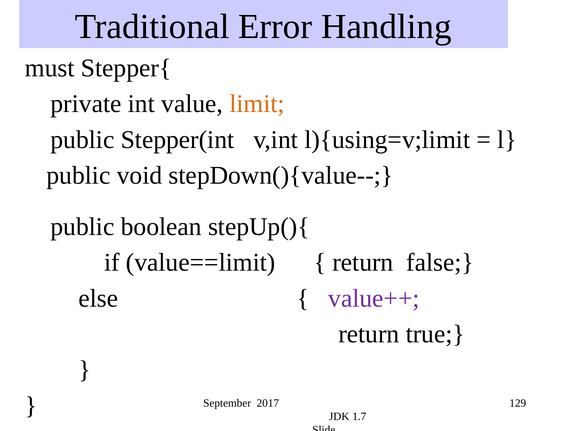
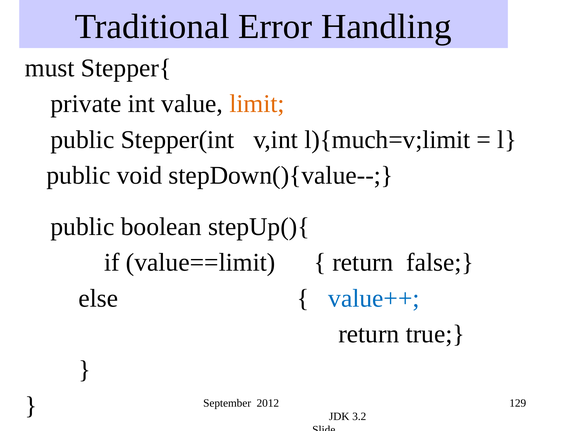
l){using=v;limit: l){using=v;limit -> l){much=v;limit
value++ colour: purple -> blue
2017: 2017 -> 2012
1.7: 1.7 -> 3.2
